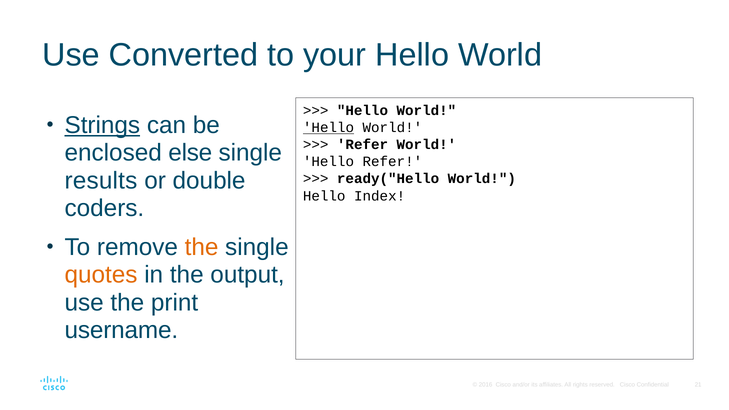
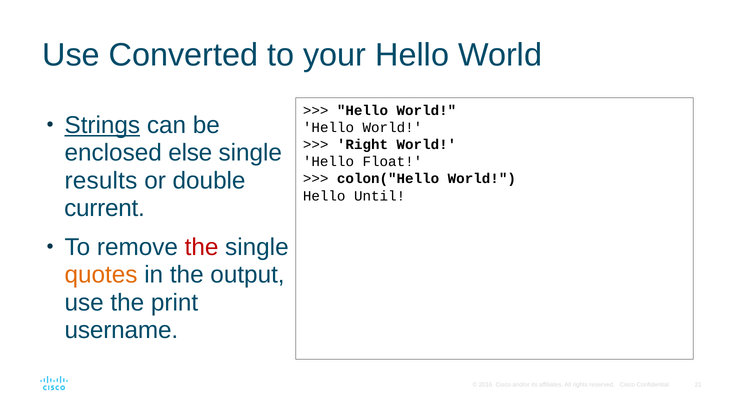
Hello at (329, 128) underline: present -> none
Refer at (363, 145): Refer -> Right
Hello Refer: Refer -> Float
ready("Hello: ready("Hello -> colon("Hello
Index: Index -> Until
coders: coders -> current
the at (202, 247) colour: orange -> red
